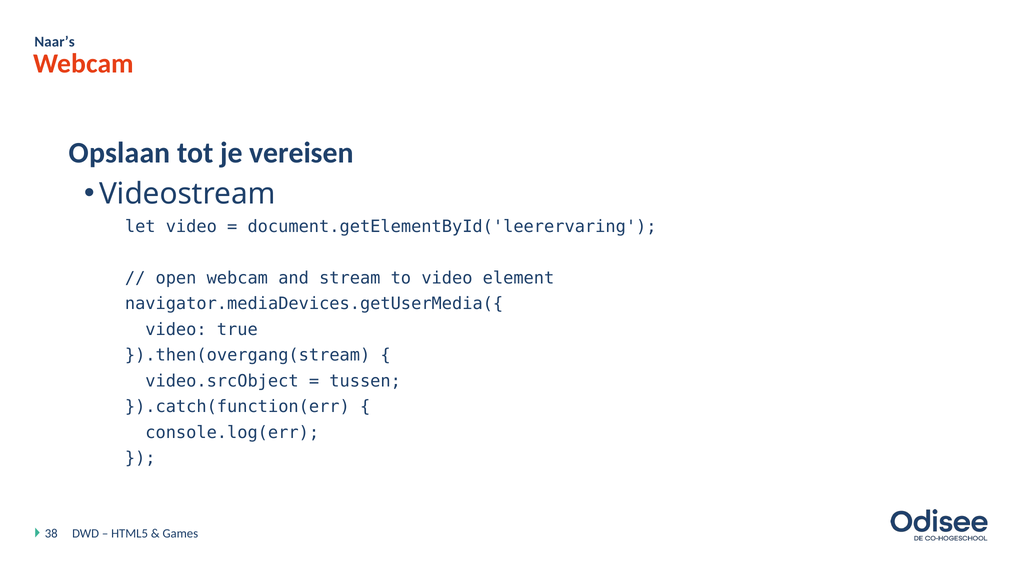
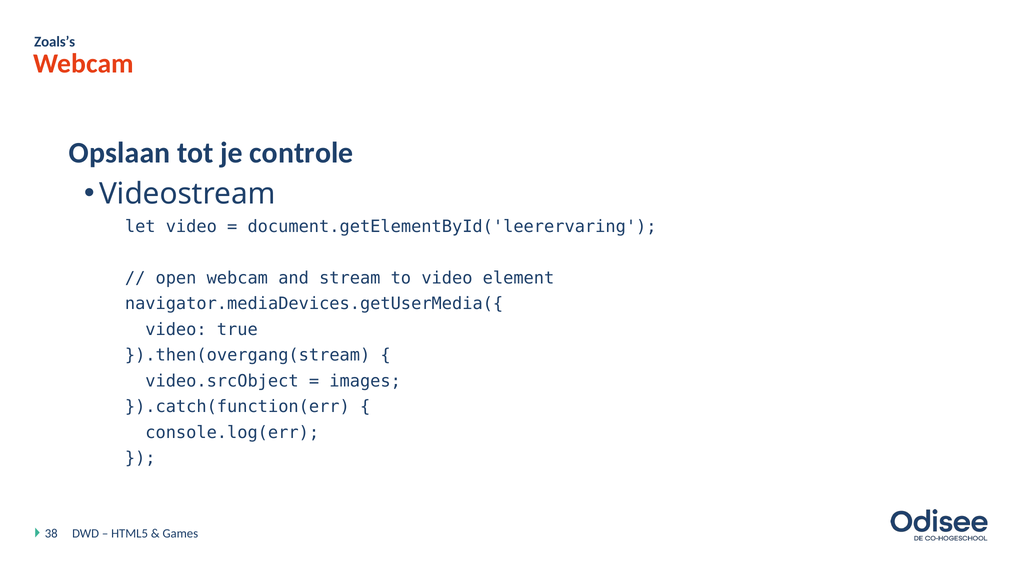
Naar’s: Naar’s -> Zoals’s
vereisen: vereisen -> controle
tussen: tussen -> images
